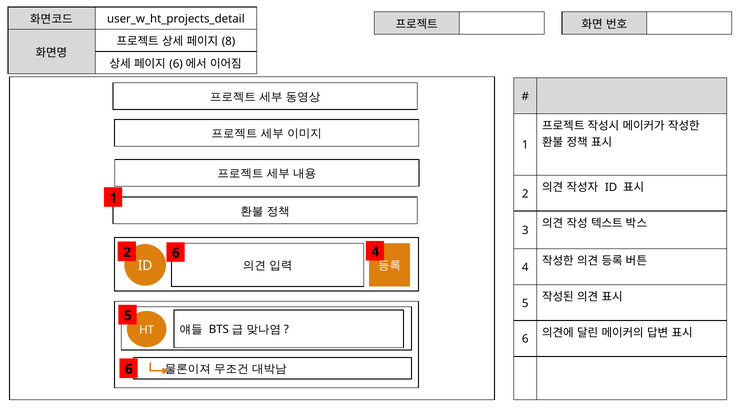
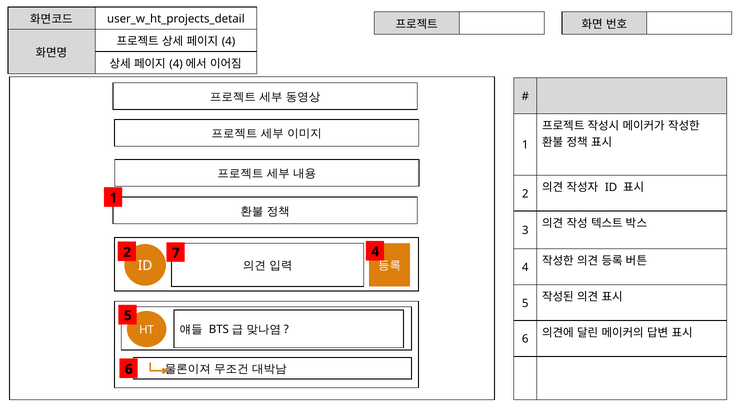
8 at (228, 41): 8 -> 4
6 at (176, 64): 6 -> 4
2 6: 6 -> 7
